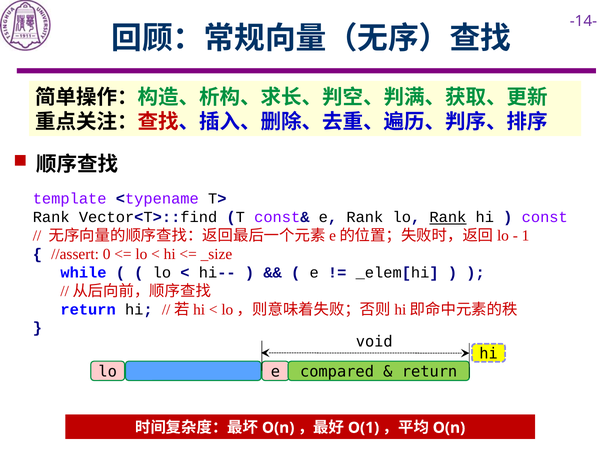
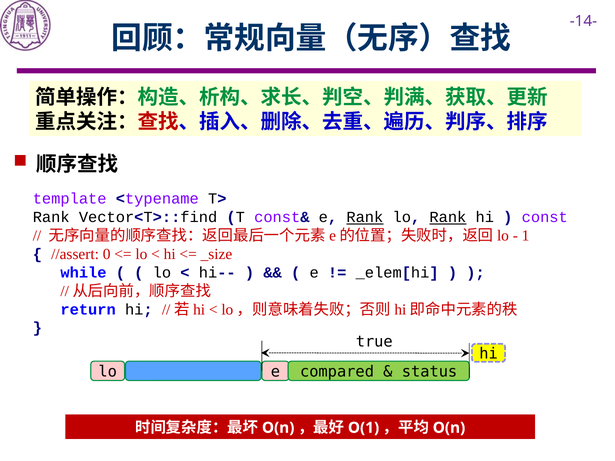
Rank at (365, 217) underline: none -> present
void: void -> true
return at (430, 372): return -> status
